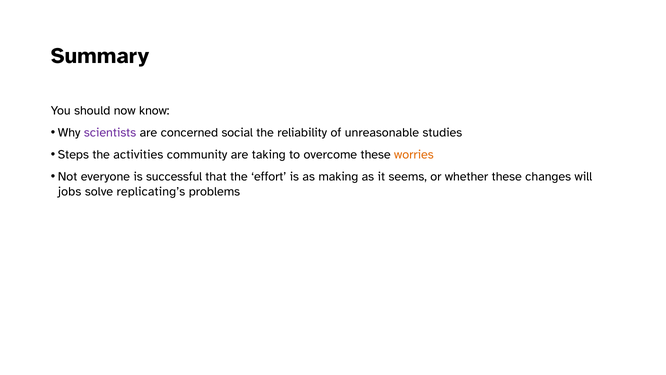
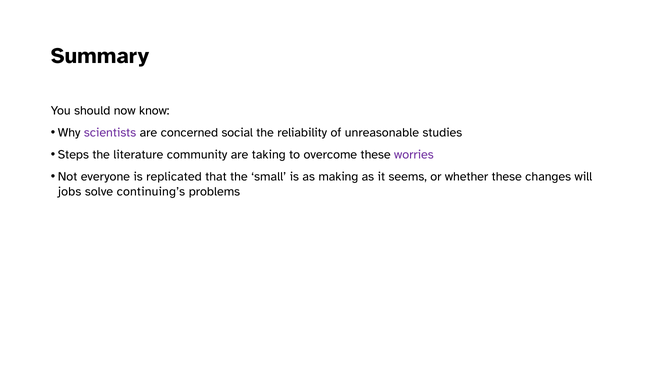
activities: activities -> literature
worries colour: orange -> purple
successful: successful -> replicated
effort: effort -> small
replicating’s: replicating’s -> continuing’s
